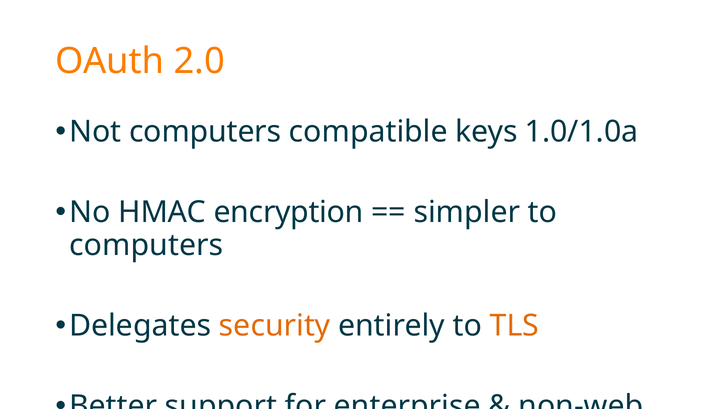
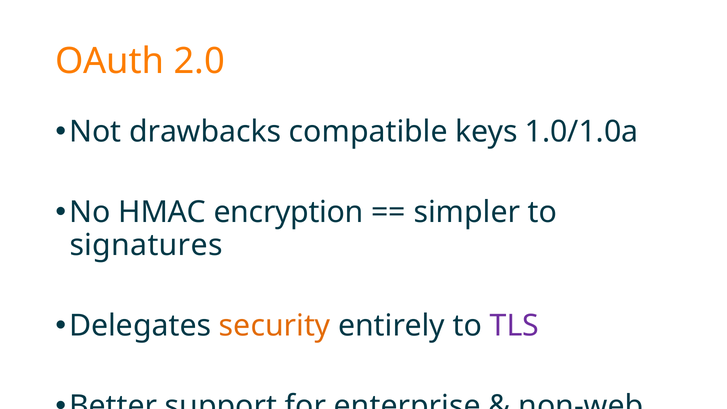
Not computers: computers -> drawbacks
computers at (146, 245): computers -> signatures
TLS colour: orange -> purple
